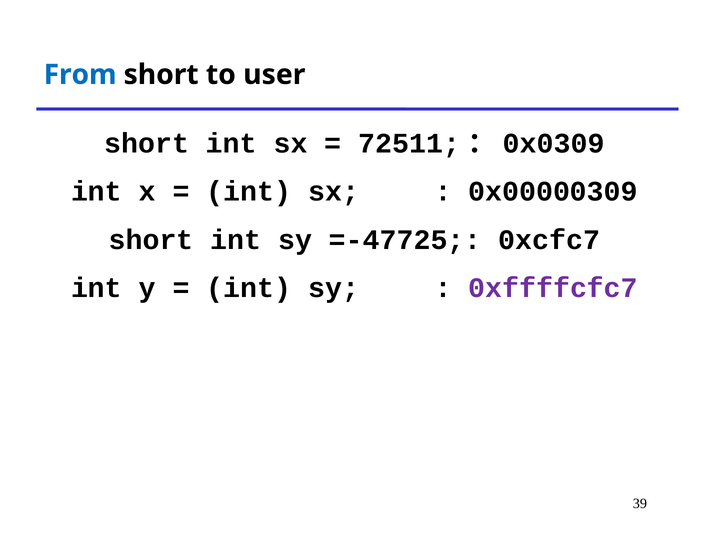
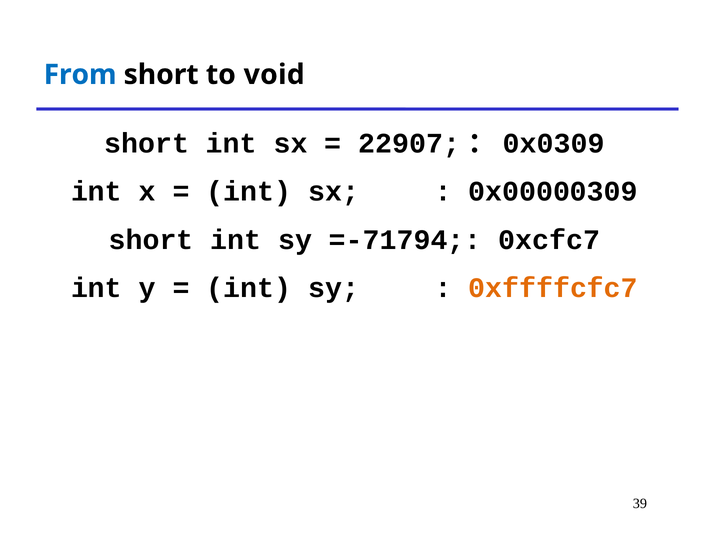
user: user -> void
72511: 72511 -> 22907
=-47725: =-47725 -> =-71794
0xffffcfc7 colour: purple -> orange
